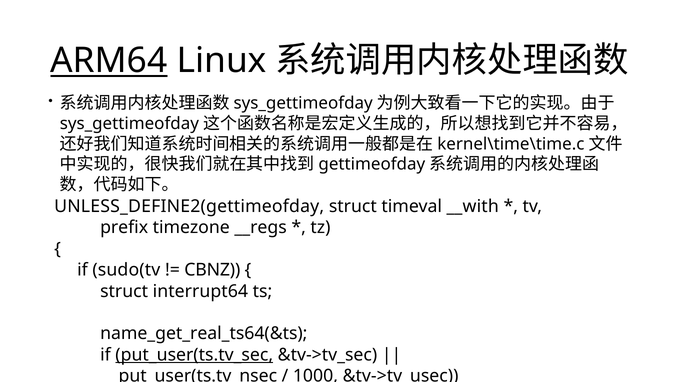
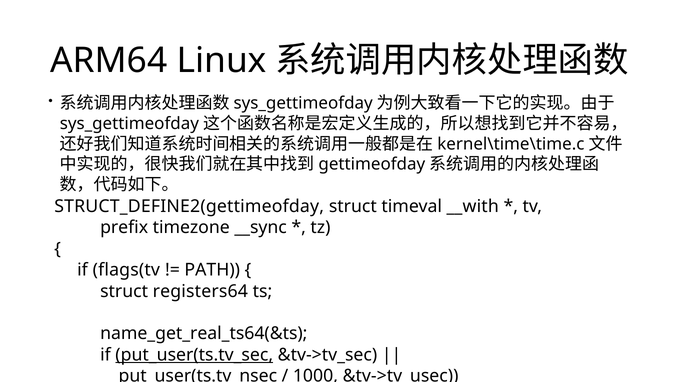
ARM64 underline: present -> none
UNLESS_DEFINE2(gettimeofday: UNLESS_DEFINE2(gettimeofday -> STRUCT_DEFINE2(gettimeofday
__regs: __regs -> __sync
sudo(tv: sudo(tv -> flags(tv
CBNZ: CBNZ -> PATH
interrupt64: interrupt64 -> registers64
